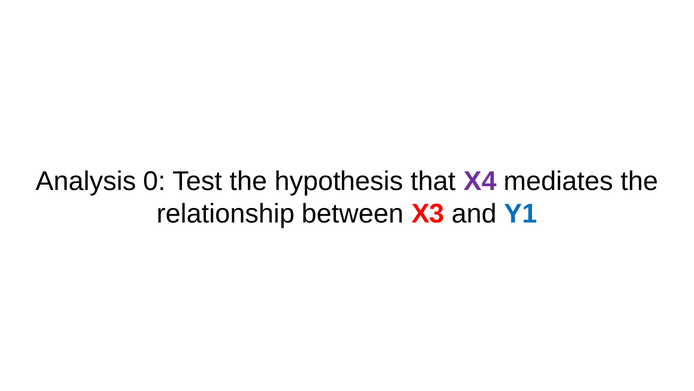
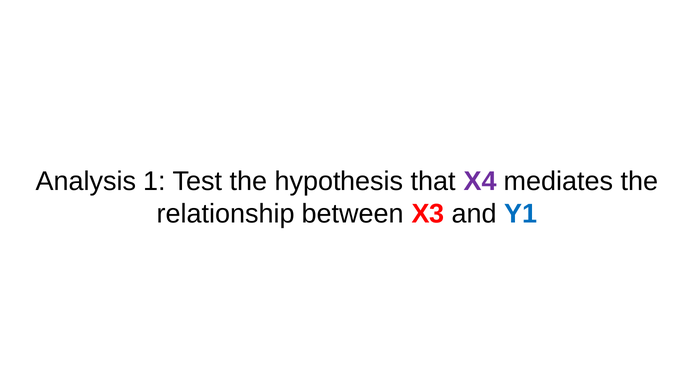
0: 0 -> 1
